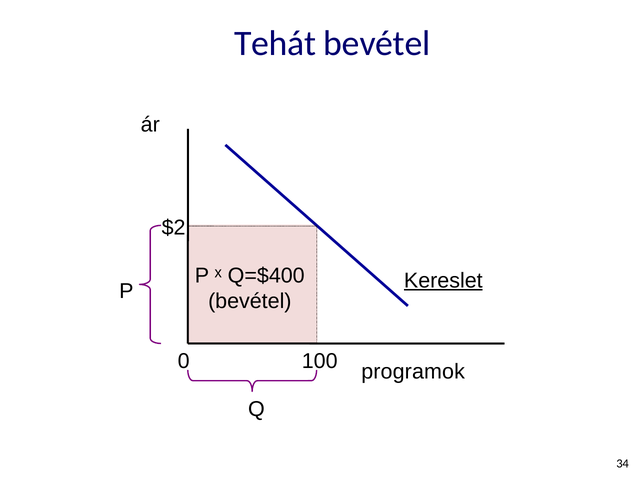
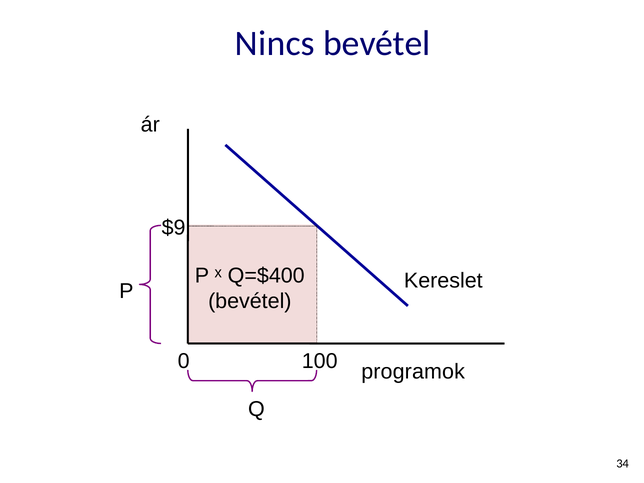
Tehát: Tehát -> Nincs
$2: $2 -> $9
Kereslet underline: present -> none
